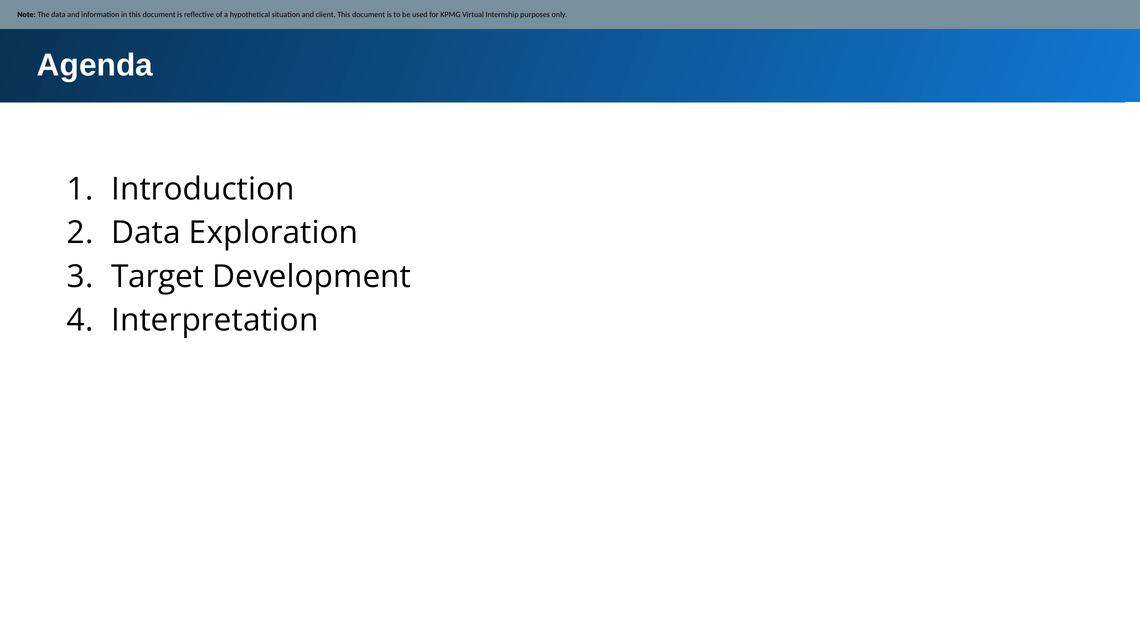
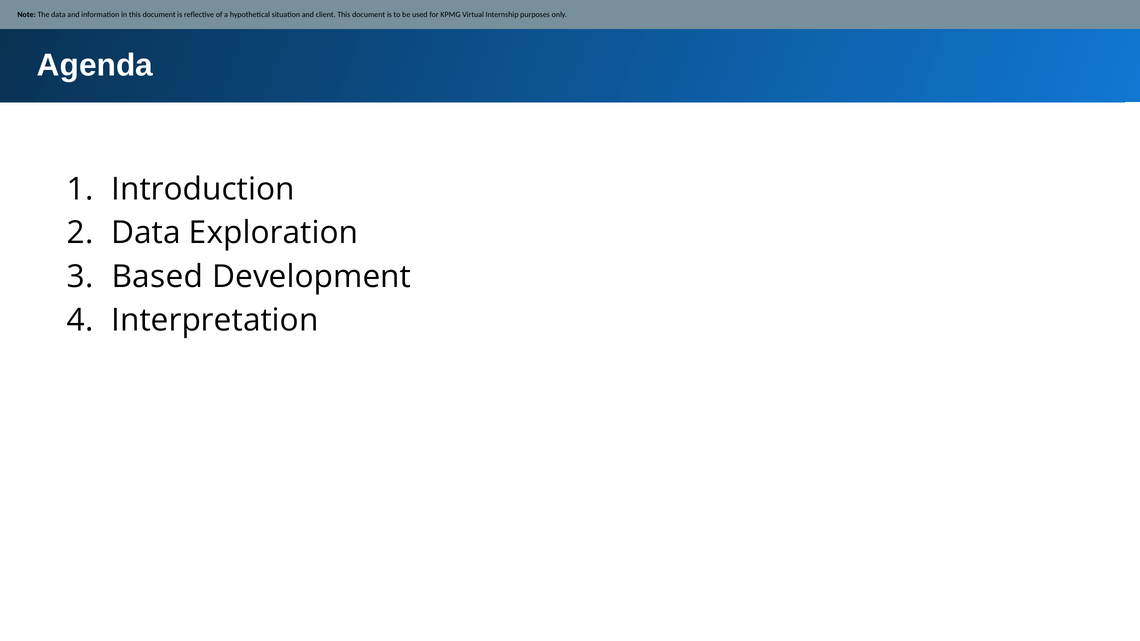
Target: Target -> Based
